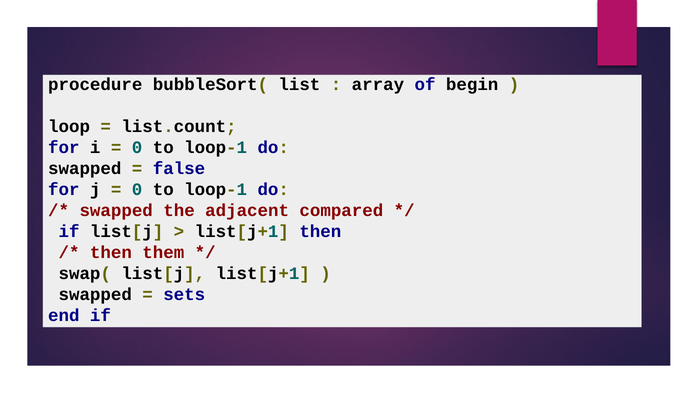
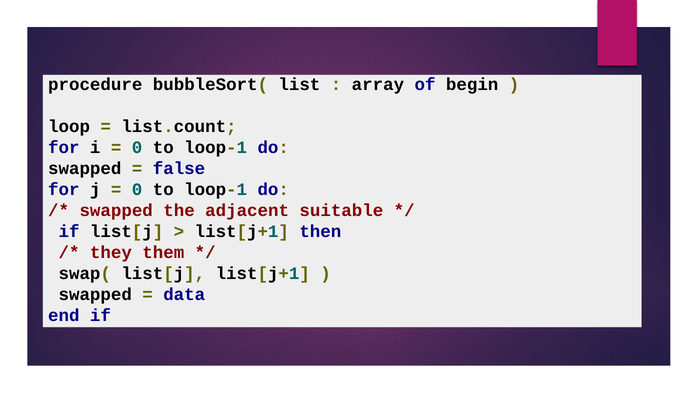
compared: compared -> suitable
then at (111, 252): then -> they
sets: sets -> data
